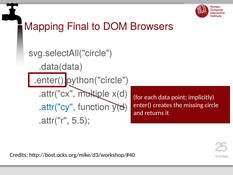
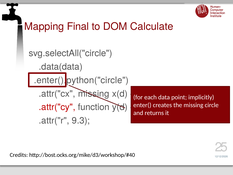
Browsers: Browsers -> Calculate
.attr("cx multiple: multiple -> missing
.attr("cy colour: blue -> red
5.5: 5.5 -> 9.3
